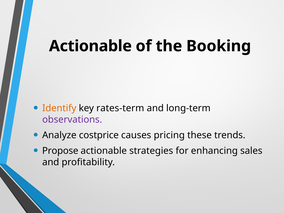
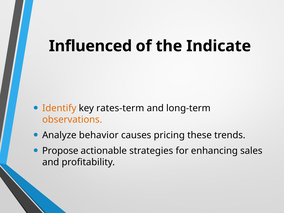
Actionable at (90, 46): Actionable -> Influenced
Booking: Booking -> Indicate
observations colour: purple -> orange
costprice: costprice -> behavior
